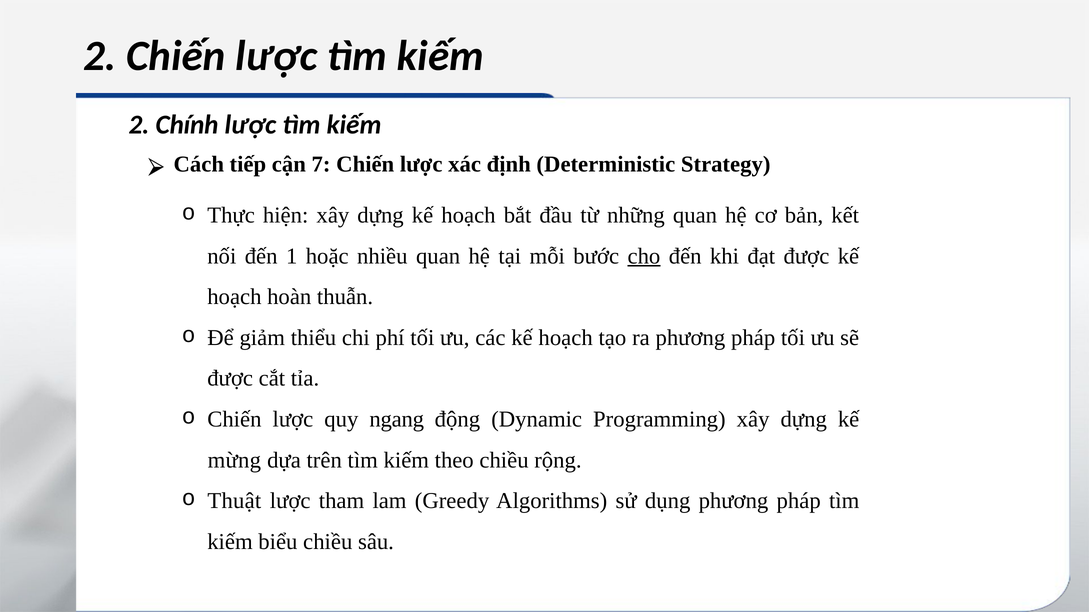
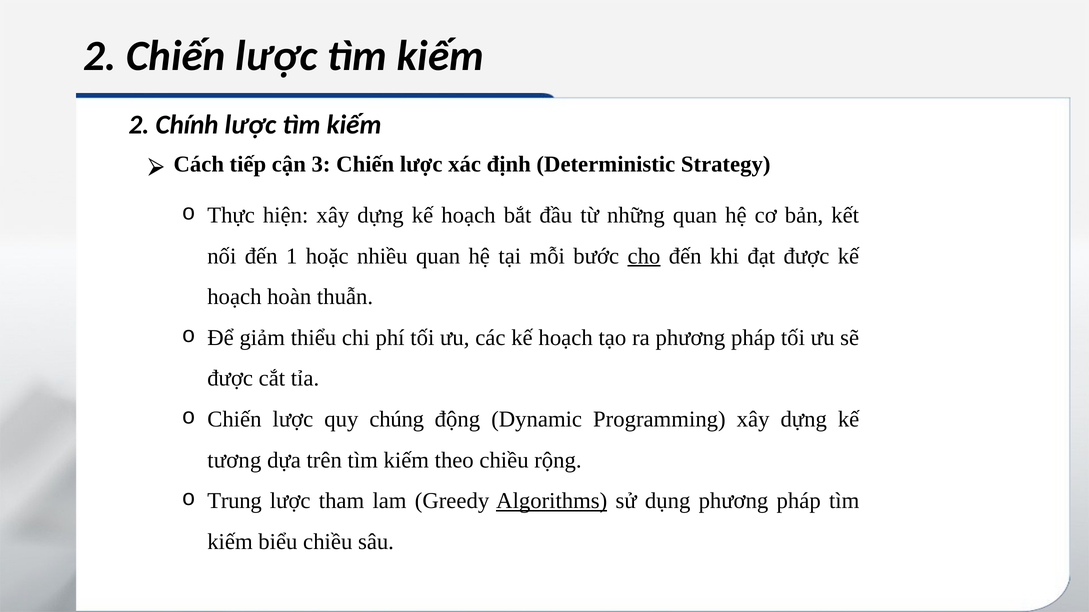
7: 7 -> 3
ngang: ngang -> chúng
mừng: mừng -> tương
Thuật: Thuật -> Trung
Algorithms underline: none -> present
